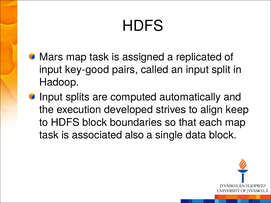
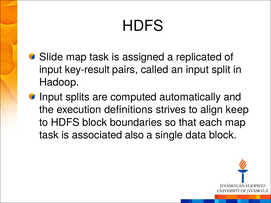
Mars: Mars -> Slide
key-good: key-good -> key-result
developed: developed -> definitions
